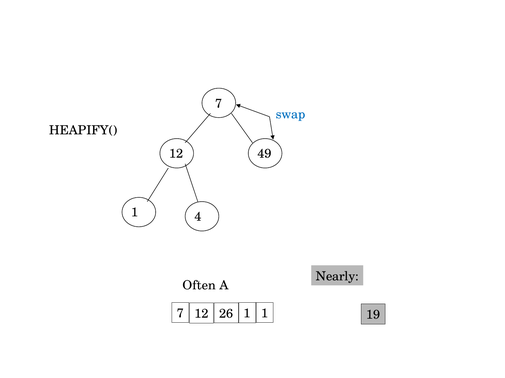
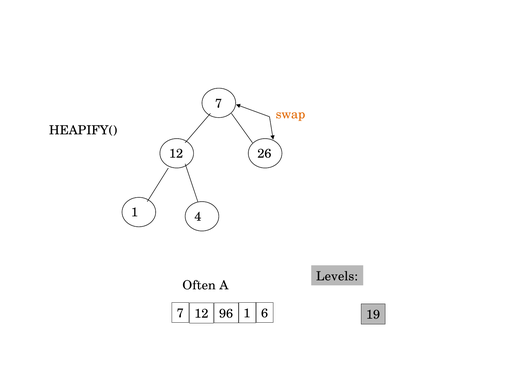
swap colour: blue -> orange
49: 49 -> 26
Nearly: Nearly -> Levels
26: 26 -> 96
1 1: 1 -> 6
